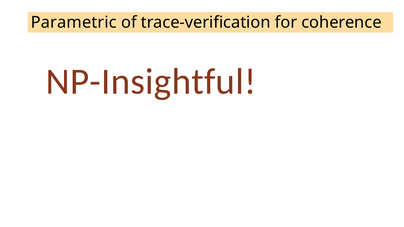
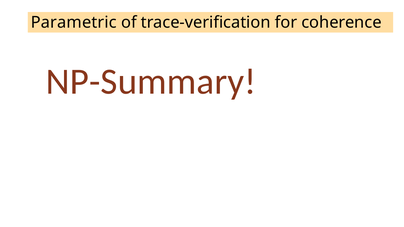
NP-Insightful: NP-Insightful -> NP-Summary
